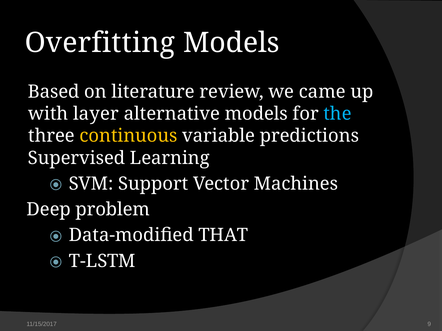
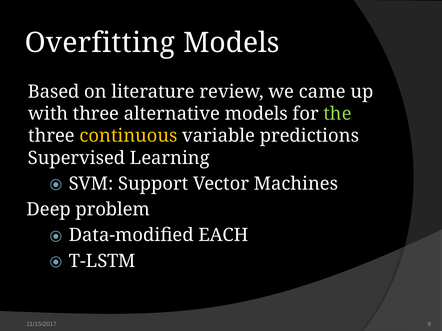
with layer: layer -> three
the colour: light blue -> light green
THAT: THAT -> EACH
